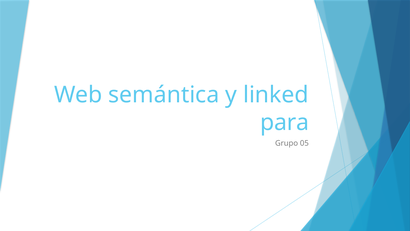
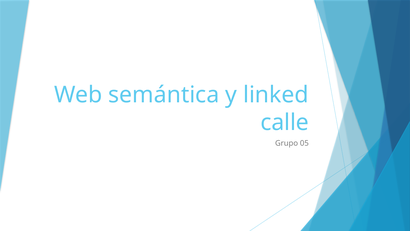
para: para -> calle
